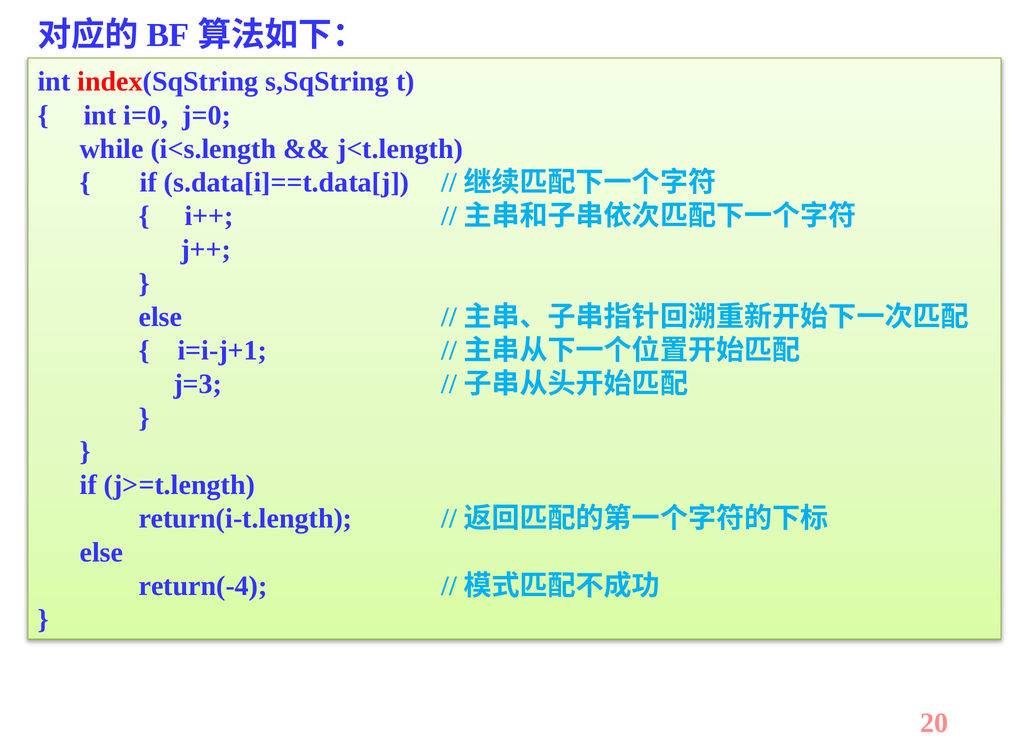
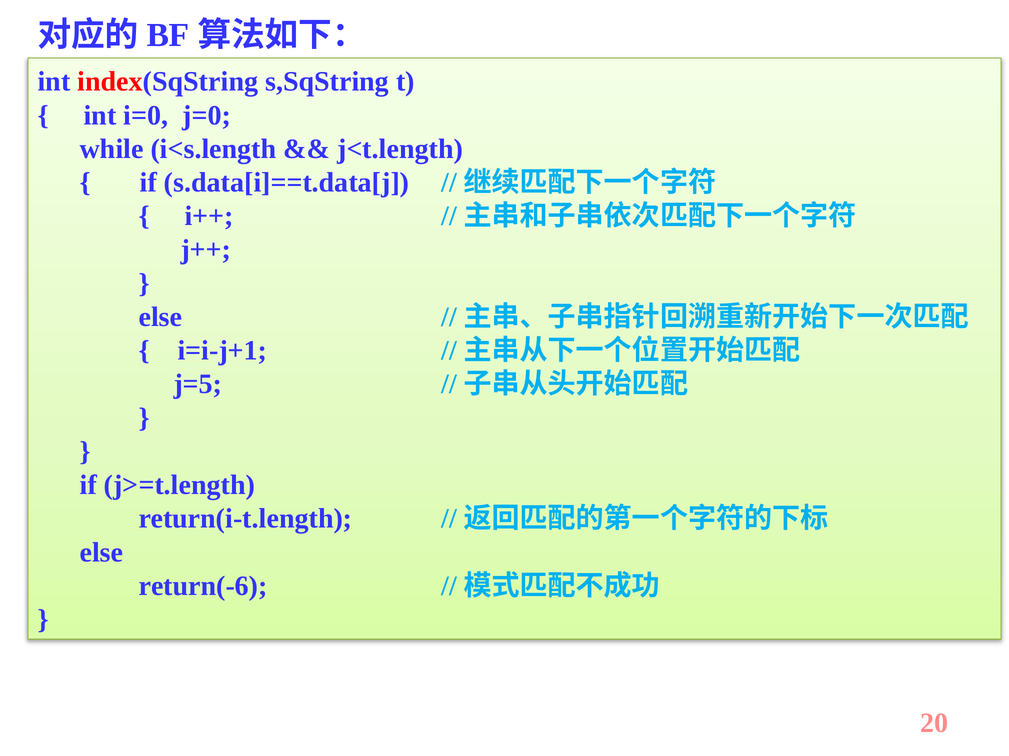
j=3: j=3 -> j=5
return(-4: return(-4 -> return(-6
